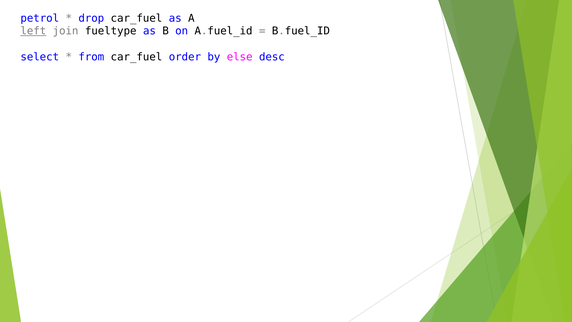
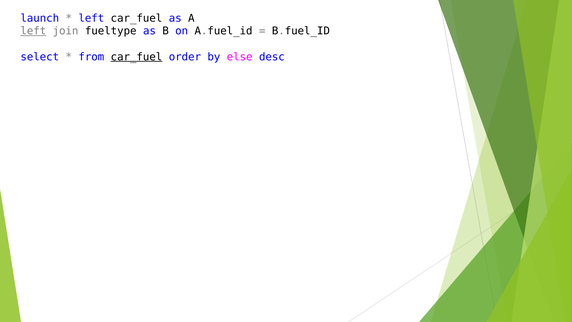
petrol: petrol -> launch
drop at (91, 18): drop -> left
car_fuel at (136, 57) underline: none -> present
